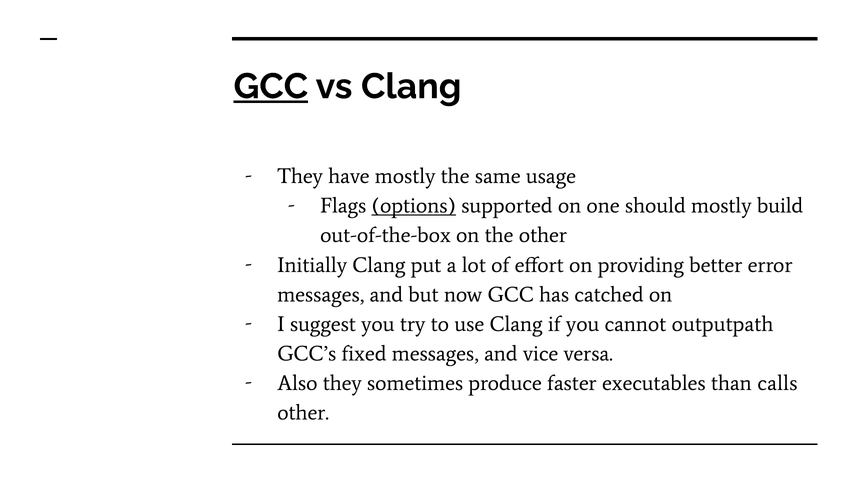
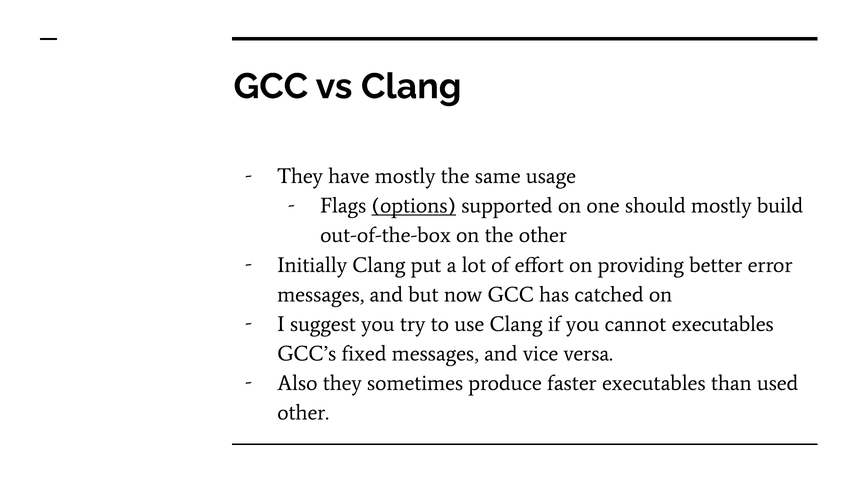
GCC at (271, 86) underline: present -> none
cannot outputpath: outputpath -> executables
calls: calls -> used
